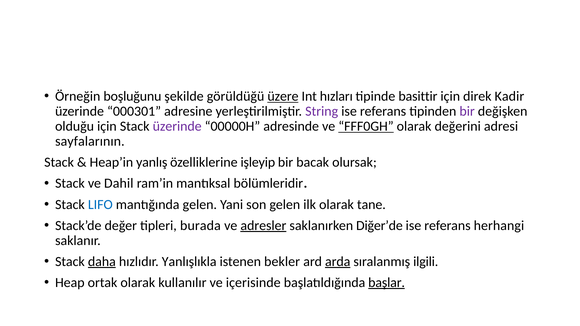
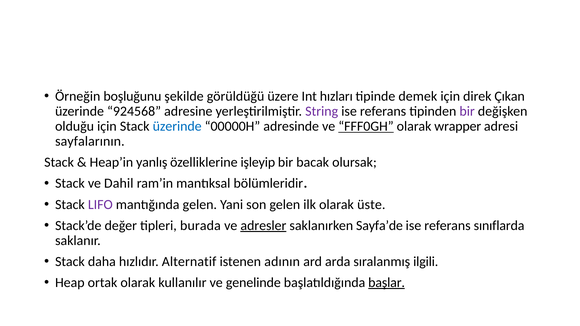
üzere underline: present -> none
basittir: basittir -> demek
Kadir: Kadir -> Çıkan
000301: 000301 -> 924568
üzerinde at (177, 126) colour: purple -> blue
değerini: değerini -> wrapper
LIFO colour: blue -> purple
tane: tane -> üste
Diğer’de: Diğer’de -> Sayfa’de
herhangi: herhangi -> sınıflarda
daha underline: present -> none
Yanlışlıkla: Yanlışlıkla -> Alternatif
bekler: bekler -> adının
arda underline: present -> none
içerisinde: içerisinde -> genelinde
